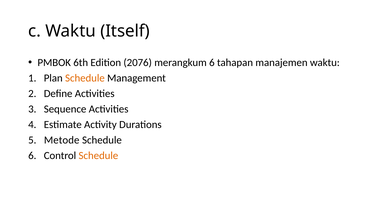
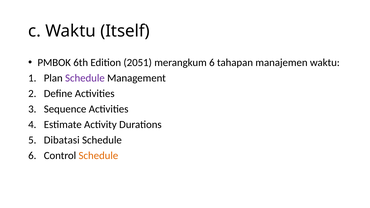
2076: 2076 -> 2051
Schedule at (85, 78) colour: orange -> purple
Metode: Metode -> Dibatasi
